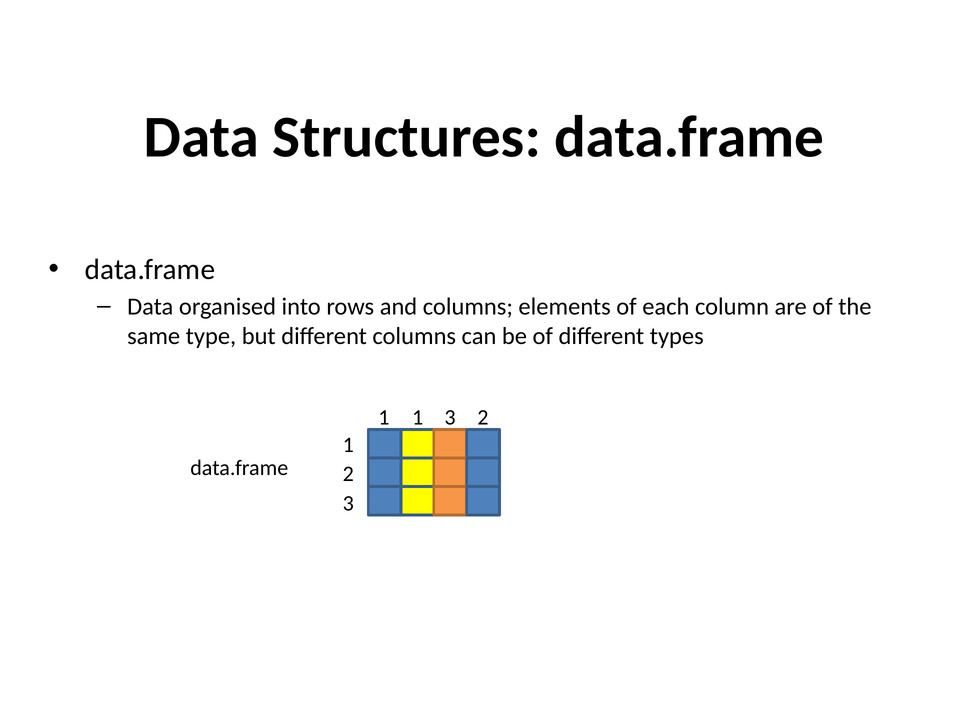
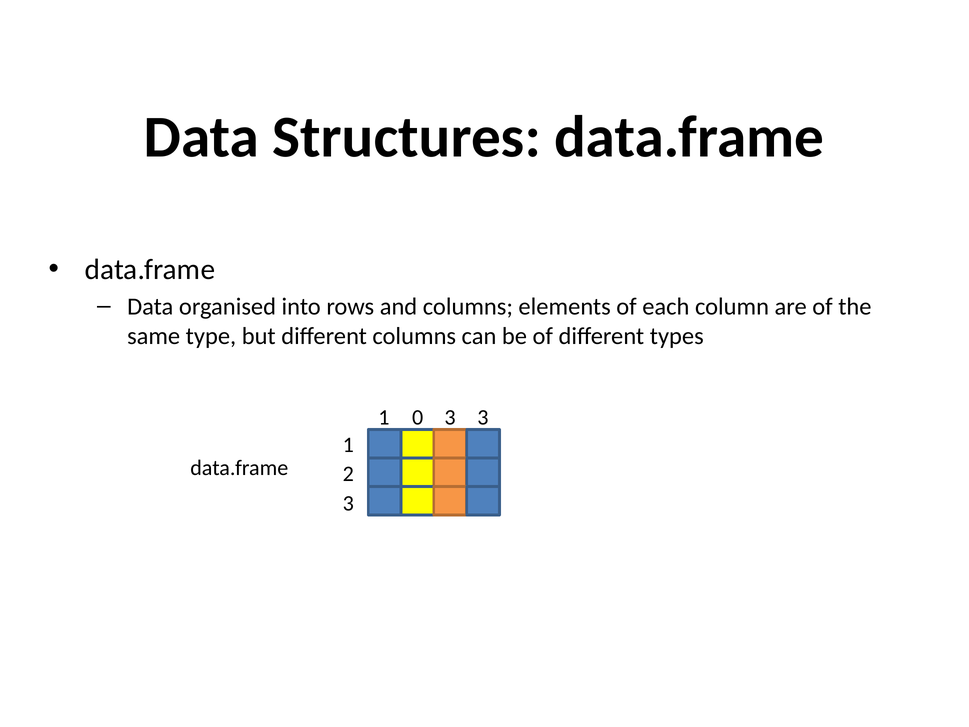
1 at (418, 417): 1 -> 0
2 at (483, 417): 2 -> 3
